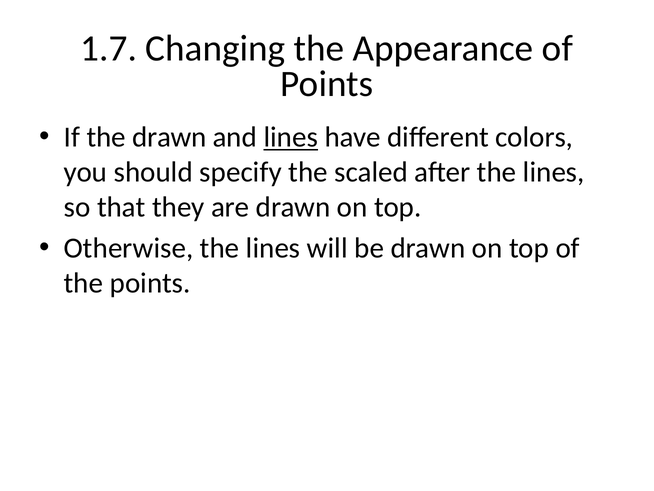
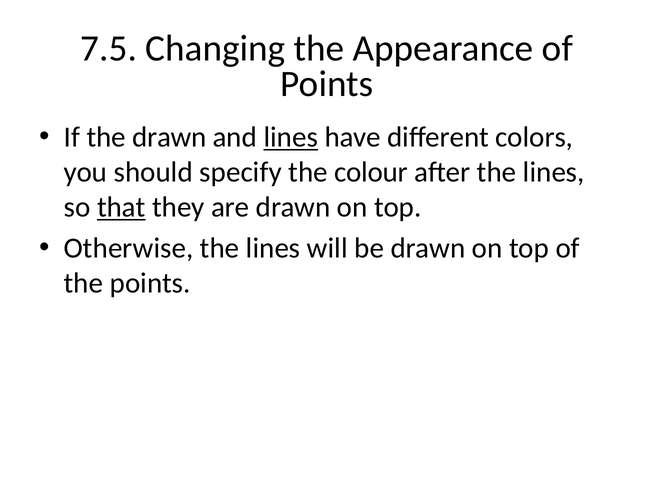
1.7: 1.7 -> 7.5
scaled: scaled -> colour
that underline: none -> present
